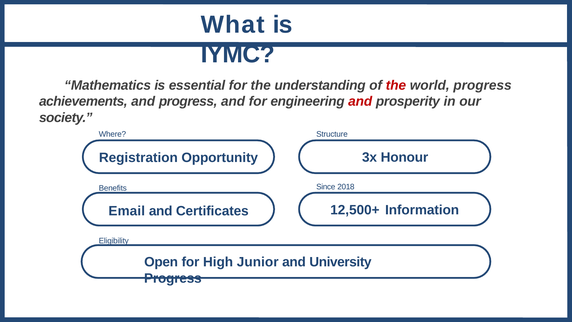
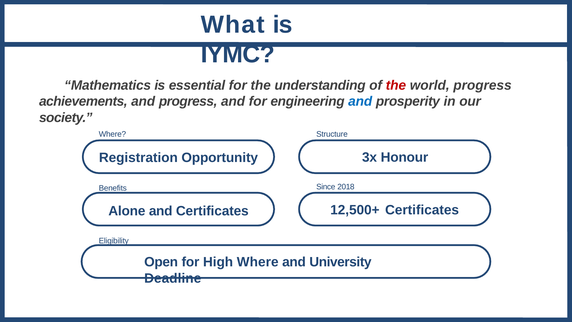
and at (360, 101) colour: red -> blue
12,500+ Information: Information -> Certificates
Email: Email -> Alone
High Junior: Junior -> Where
Progress at (173, 278): Progress -> Deadline
